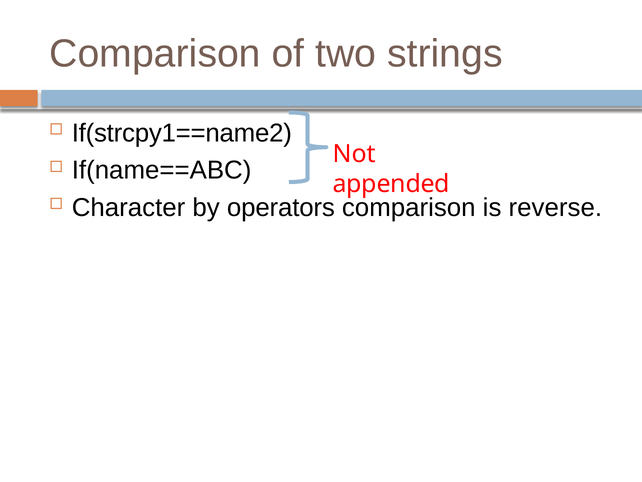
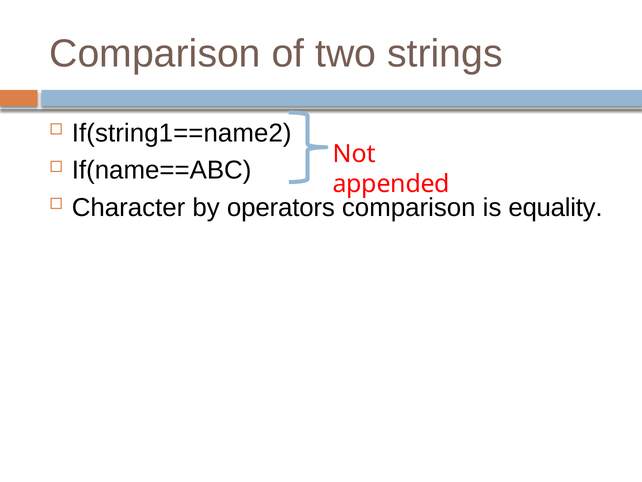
If(strcpy1==name2: If(strcpy1==name2 -> If(string1==name2
reverse: reverse -> equality
